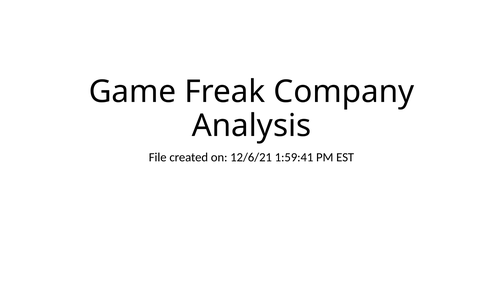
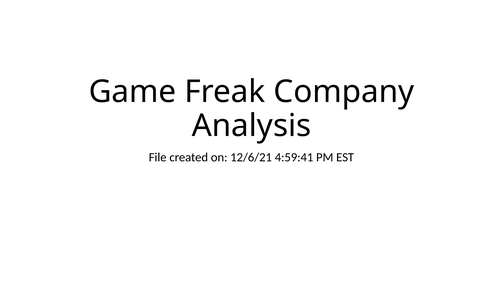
1:59:41: 1:59:41 -> 4:59:41
